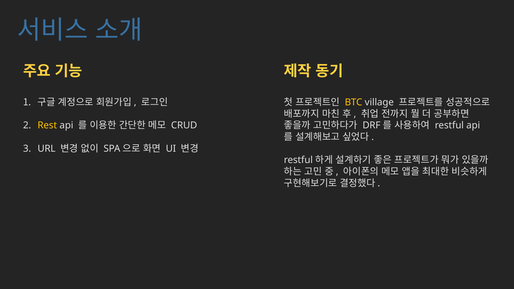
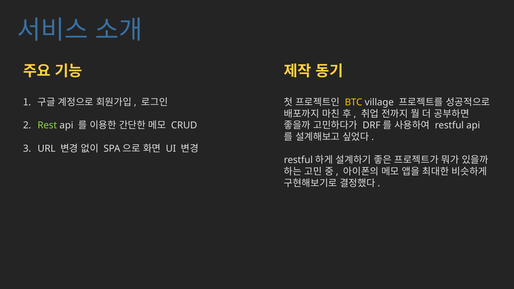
Rest colour: yellow -> light green
